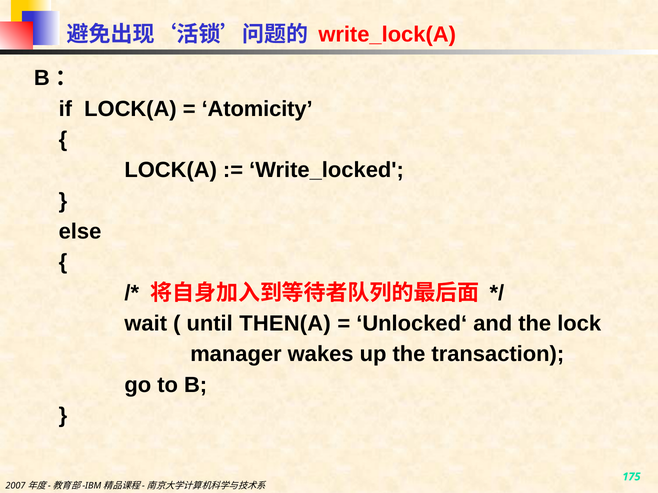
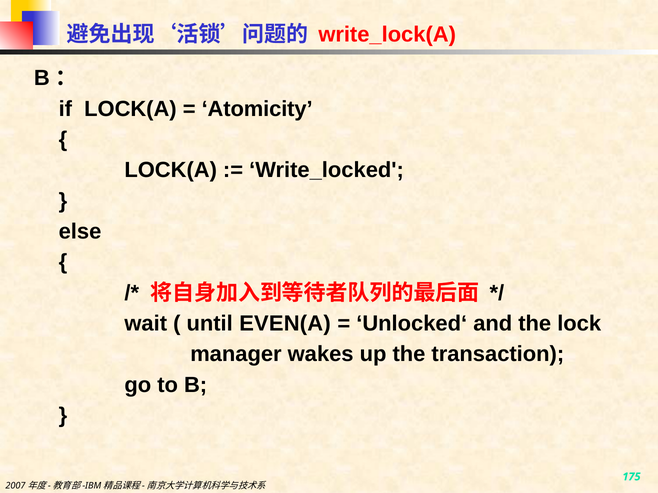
THEN(A: THEN(A -> EVEN(A
